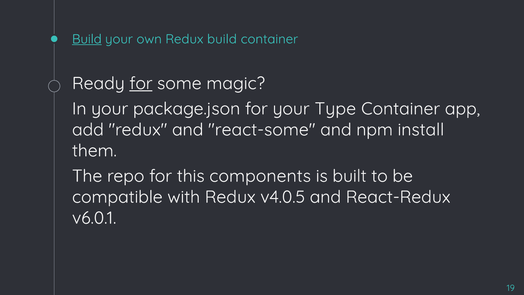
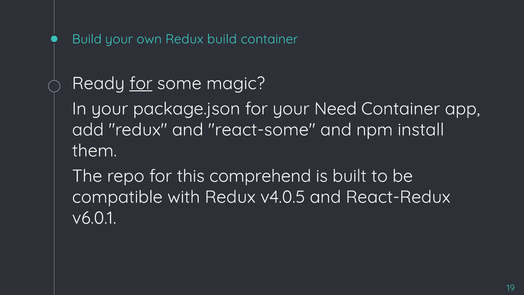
Build at (87, 39) underline: present -> none
Type: Type -> Need
components: components -> comprehend
